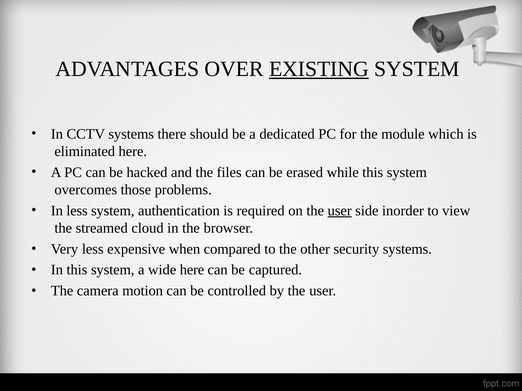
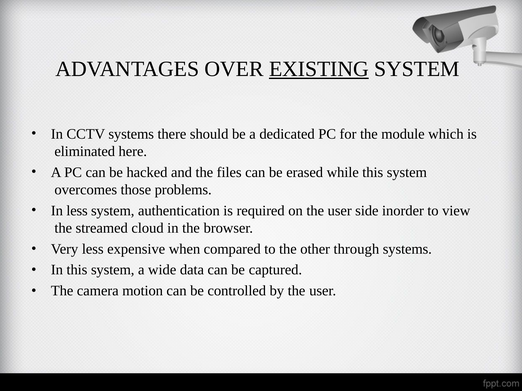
user at (340, 211) underline: present -> none
security: security -> through
wide here: here -> data
